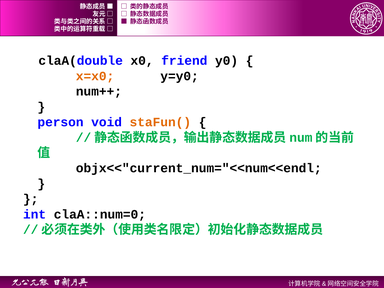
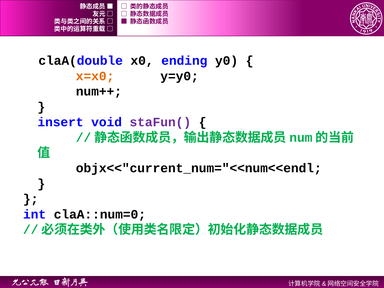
friend: friend -> ending
person: person -> insert
staFun( colour: orange -> purple
